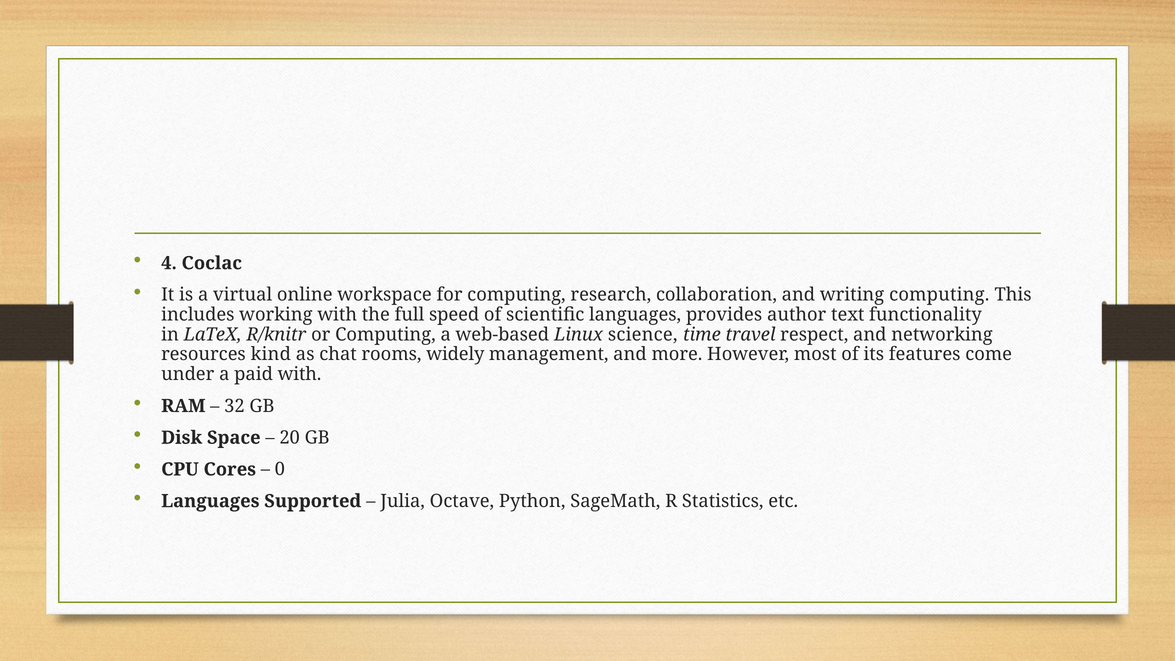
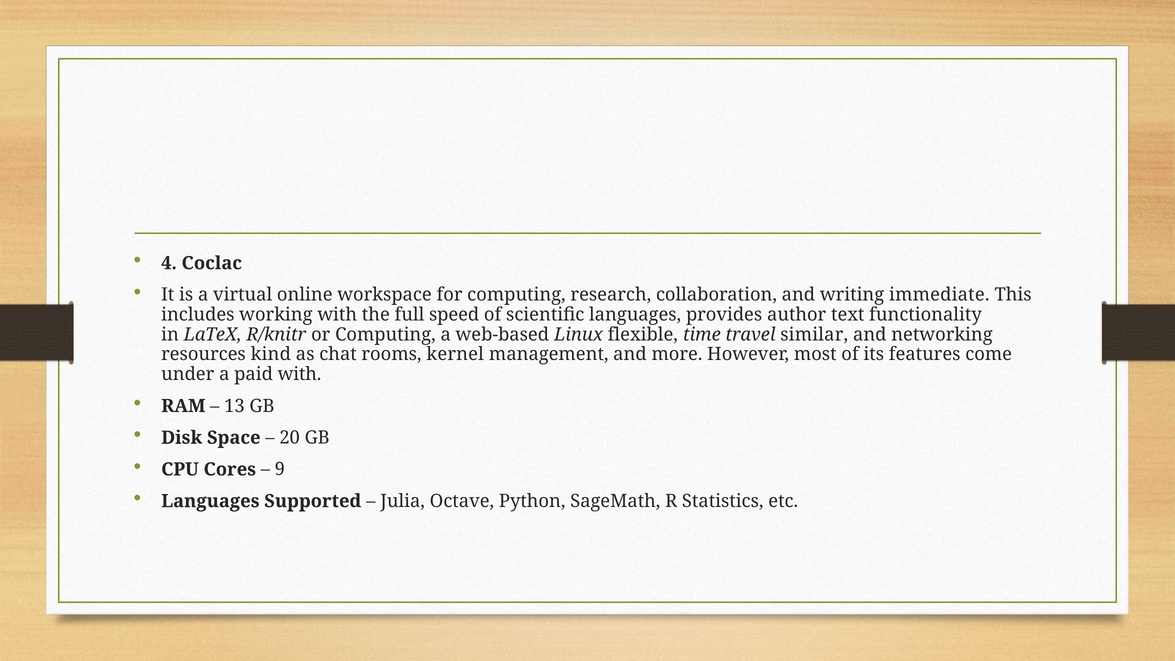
writing computing: computing -> immediate
science: science -> flexible
respect: respect -> similar
widely: widely -> kernel
32: 32 -> 13
0: 0 -> 9
